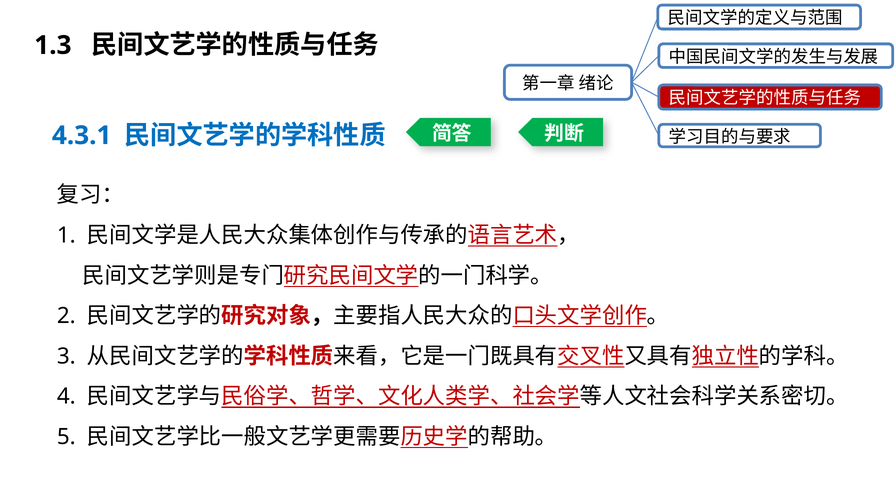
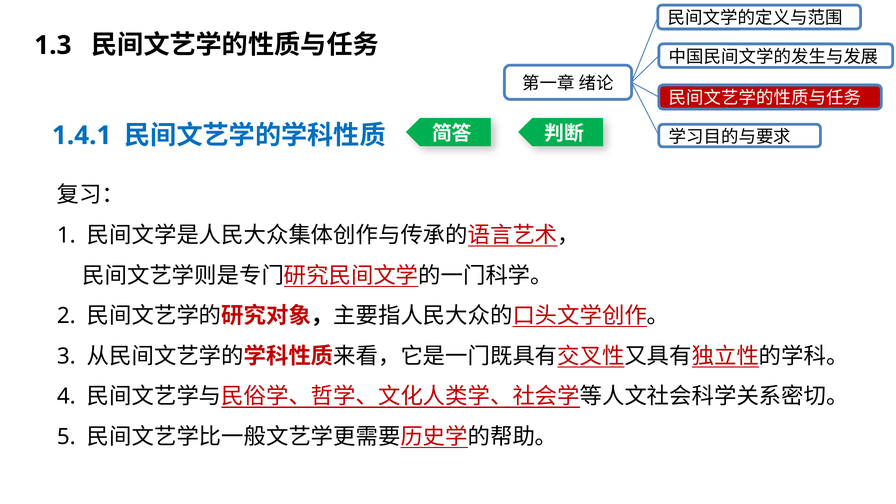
4.3.1: 4.3.1 -> 1.4.1
